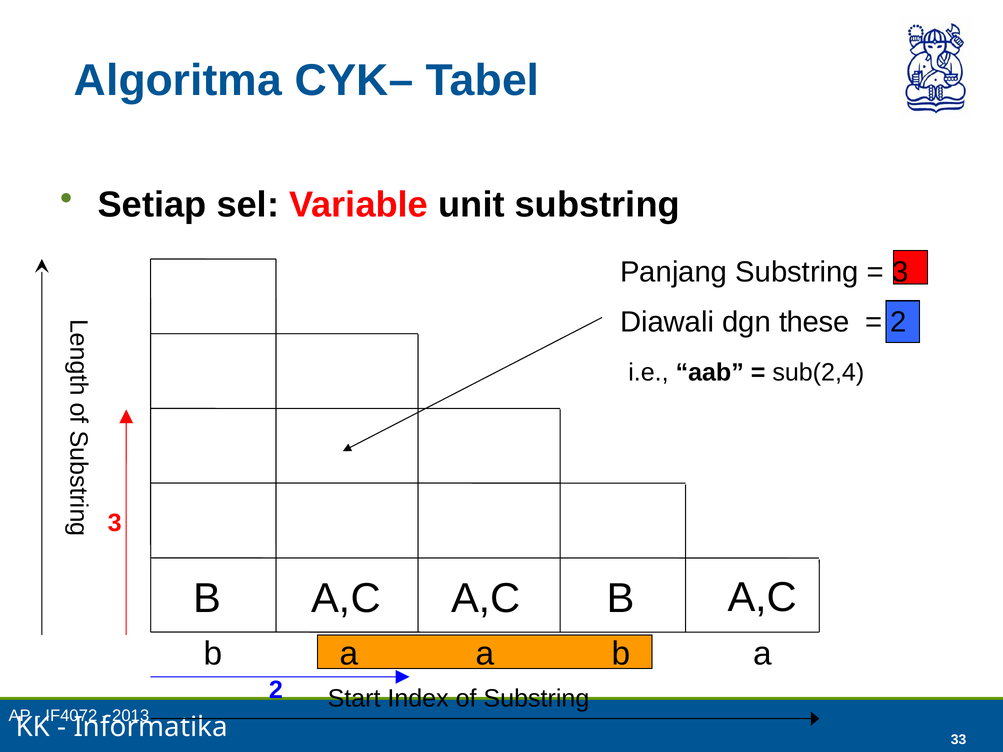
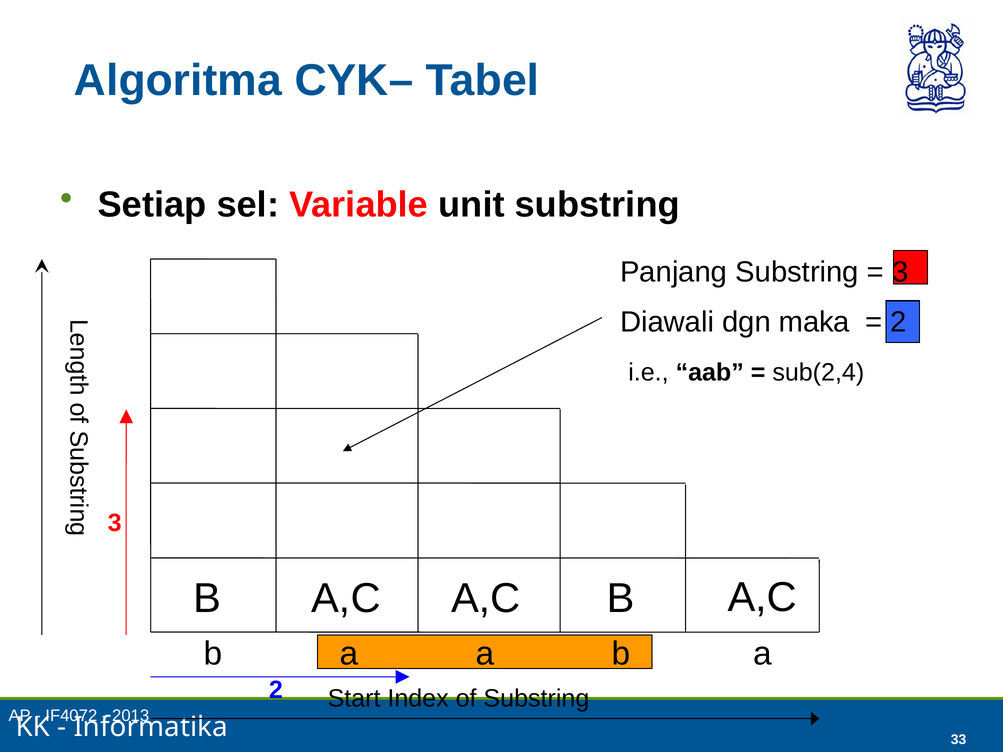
these: these -> maka
